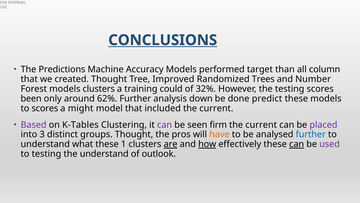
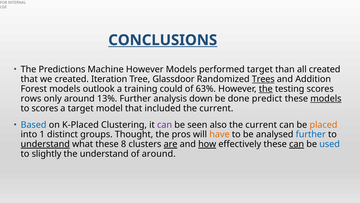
Machine Accuracy: Accuracy -> However
all column: column -> created
created Thought: Thought -> Iteration
Improved: Improved -> Glassdoor
Trees underline: none -> present
Number: Number -> Addition
models clusters: clusters -> outlook
32%: 32% -> 63%
the at (266, 89) underline: none -> present
been: been -> rows
62%: 62% -> 13%
models at (326, 98) underline: none -> present
a might: might -> target
Based colour: purple -> blue
K-Tables: K-Tables -> K-Placed
firm: firm -> also
placed colour: purple -> orange
3: 3 -> 1
understand at (45, 144) underline: none -> present
1: 1 -> 8
used colour: purple -> blue
to testing: testing -> slightly
of outlook: outlook -> around
